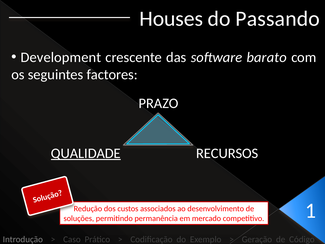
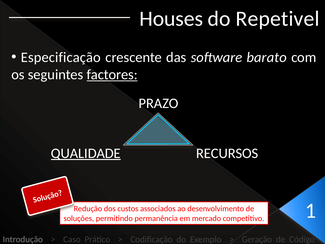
Passando: Passando -> Repetivel
Development: Development -> Especificação
factores underline: none -> present
